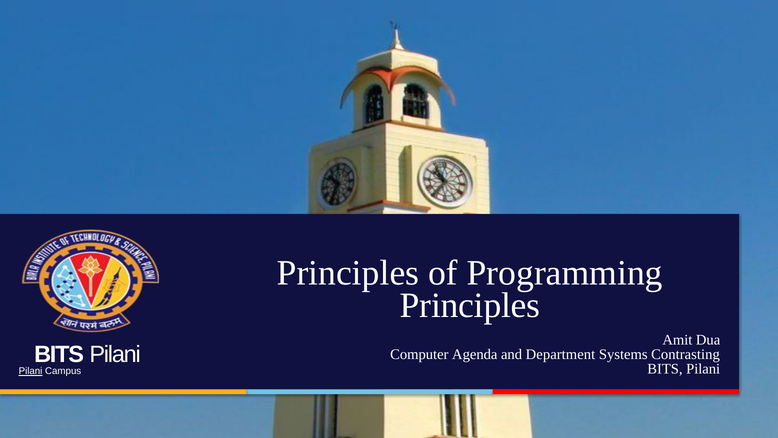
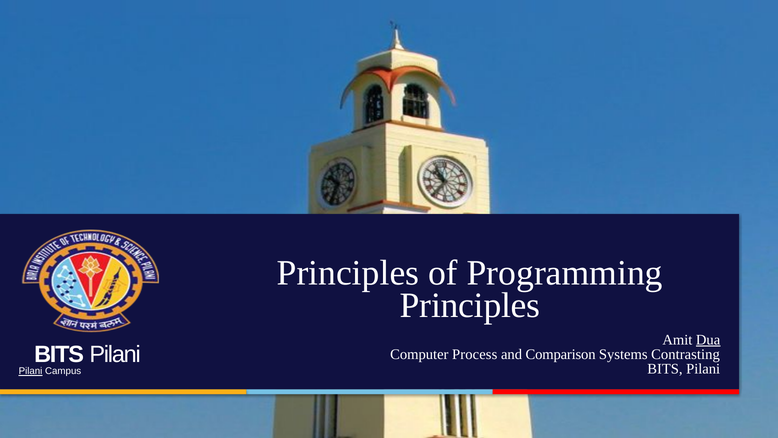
Dua underline: none -> present
Agenda: Agenda -> Process
Department: Department -> Comparison
